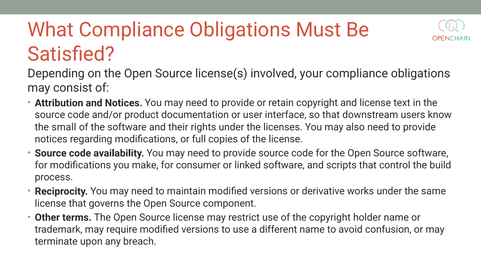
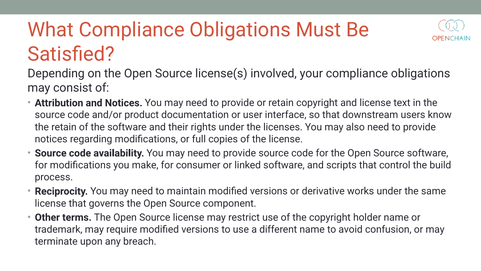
the small: small -> retain
